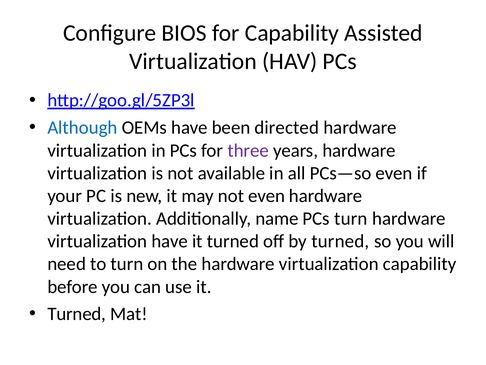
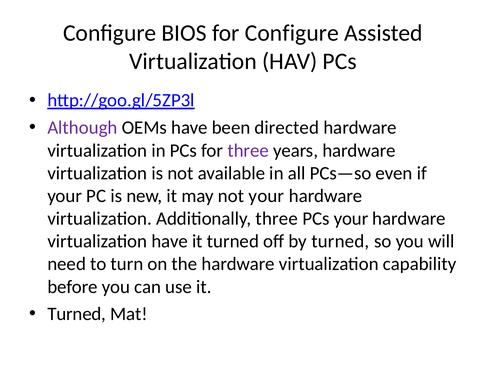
for Capability: Capability -> Configure
Although colour: blue -> purple
not even: even -> your
Additionally name: name -> three
PCs turn: turn -> your
